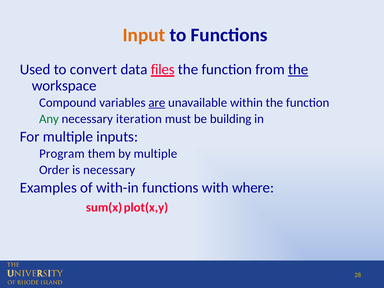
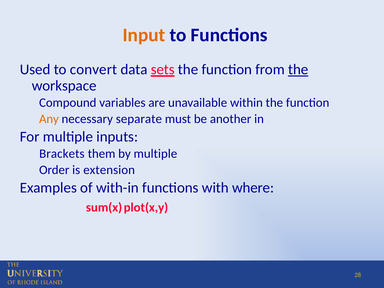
files: files -> sets
are underline: present -> none
Any colour: green -> orange
iteration: iteration -> separate
building: building -> another
Program: Program -> Brackets
is necessary: necessary -> extension
